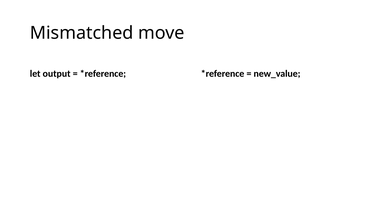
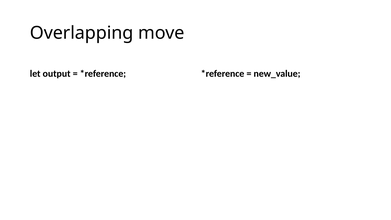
Mismatched: Mismatched -> Overlapping
